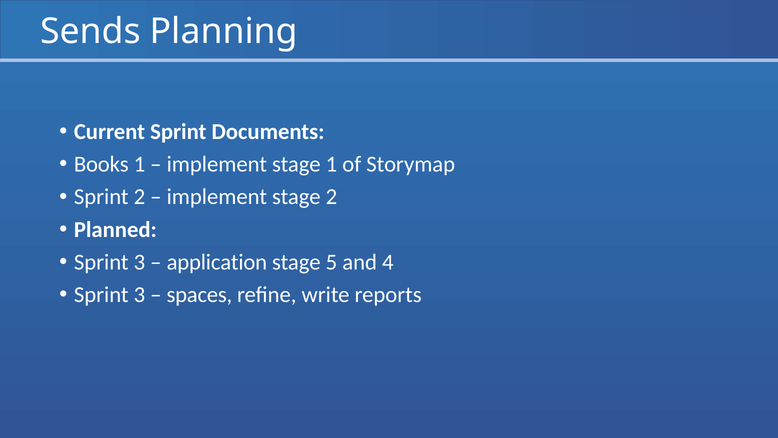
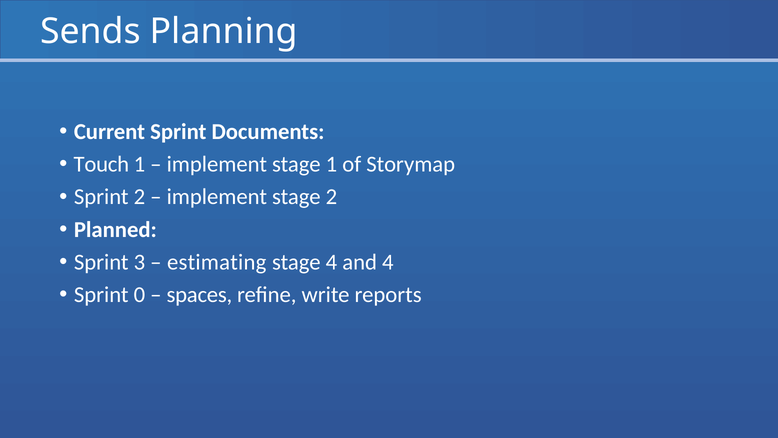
Books: Books -> Touch
application: application -> estimating
stage 5: 5 -> 4
3 at (139, 295): 3 -> 0
